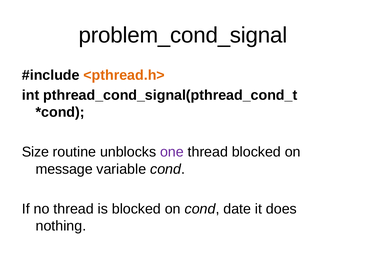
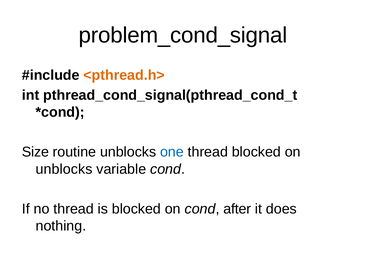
one colour: purple -> blue
message at (64, 169): message -> unblocks
date: date -> after
